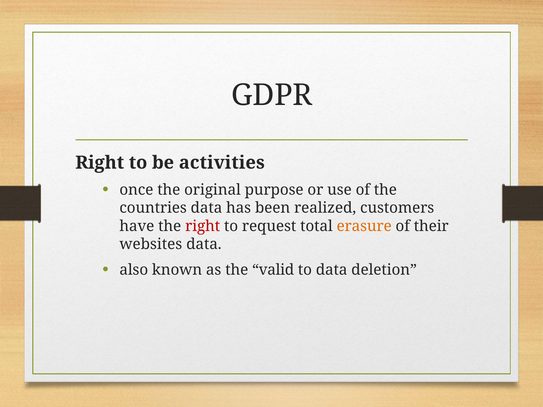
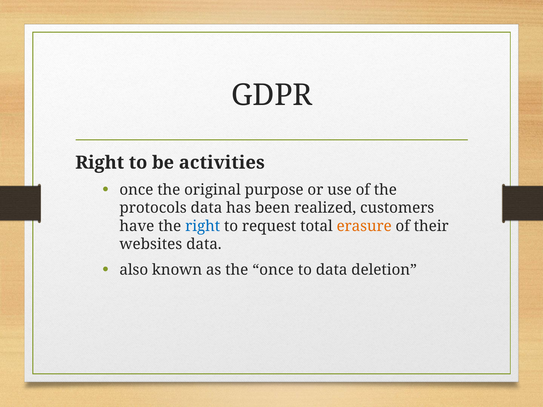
countries: countries -> protocols
right at (203, 226) colour: red -> blue
the valid: valid -> once
